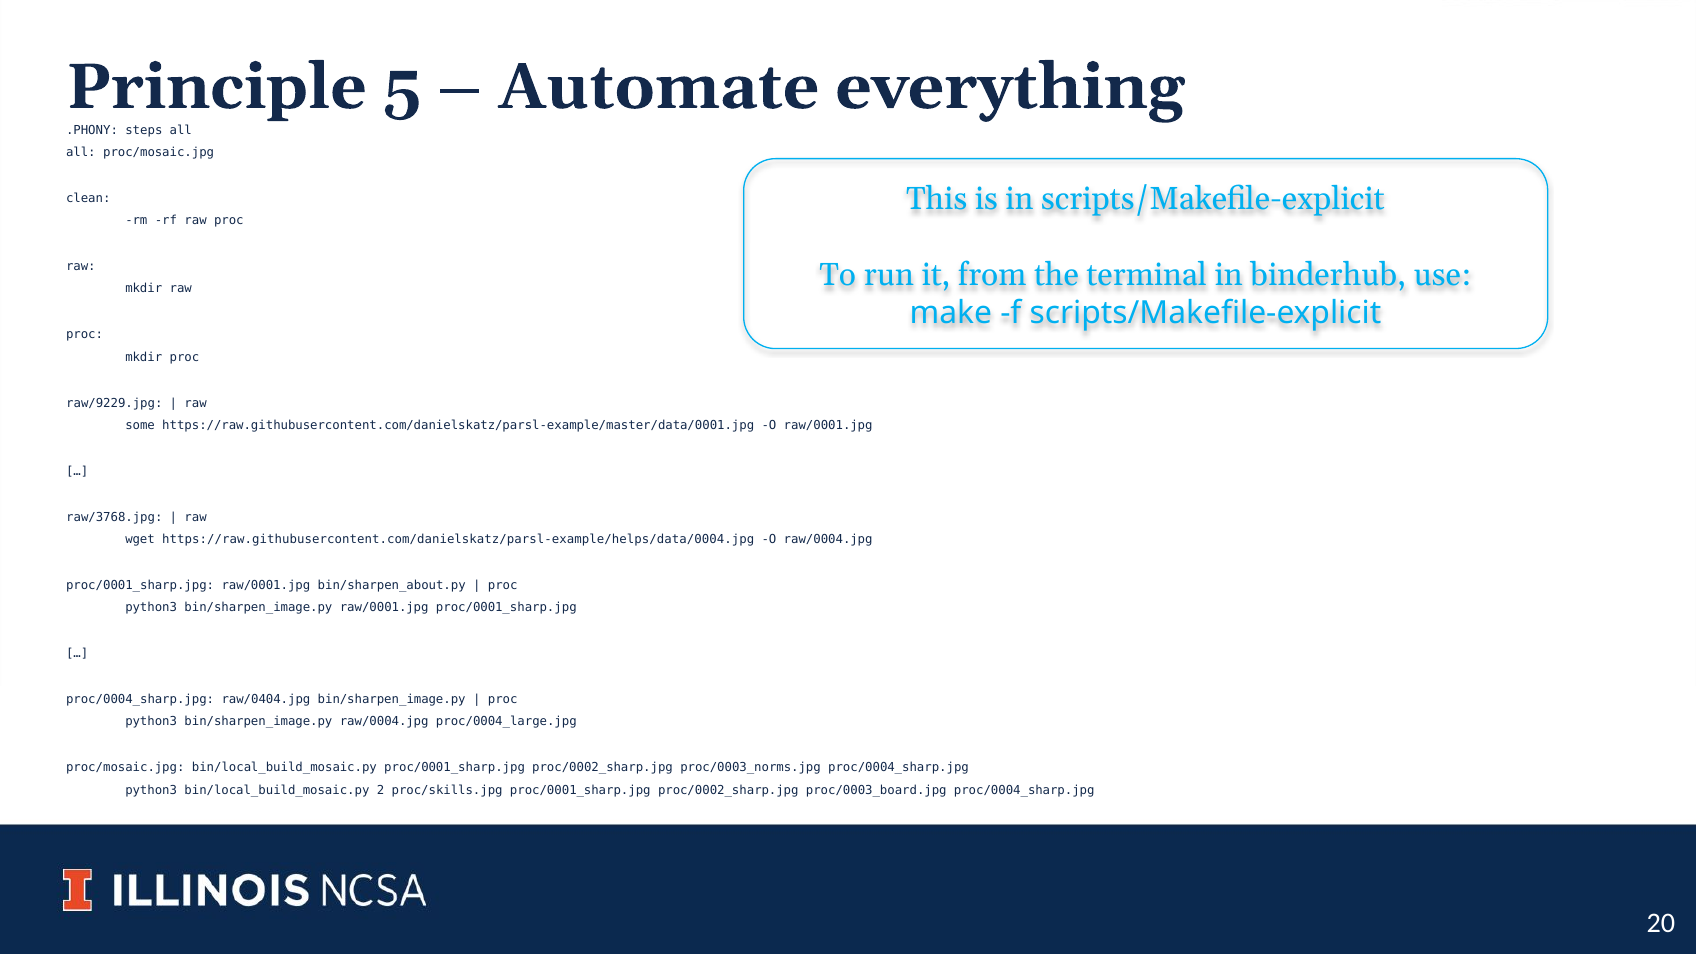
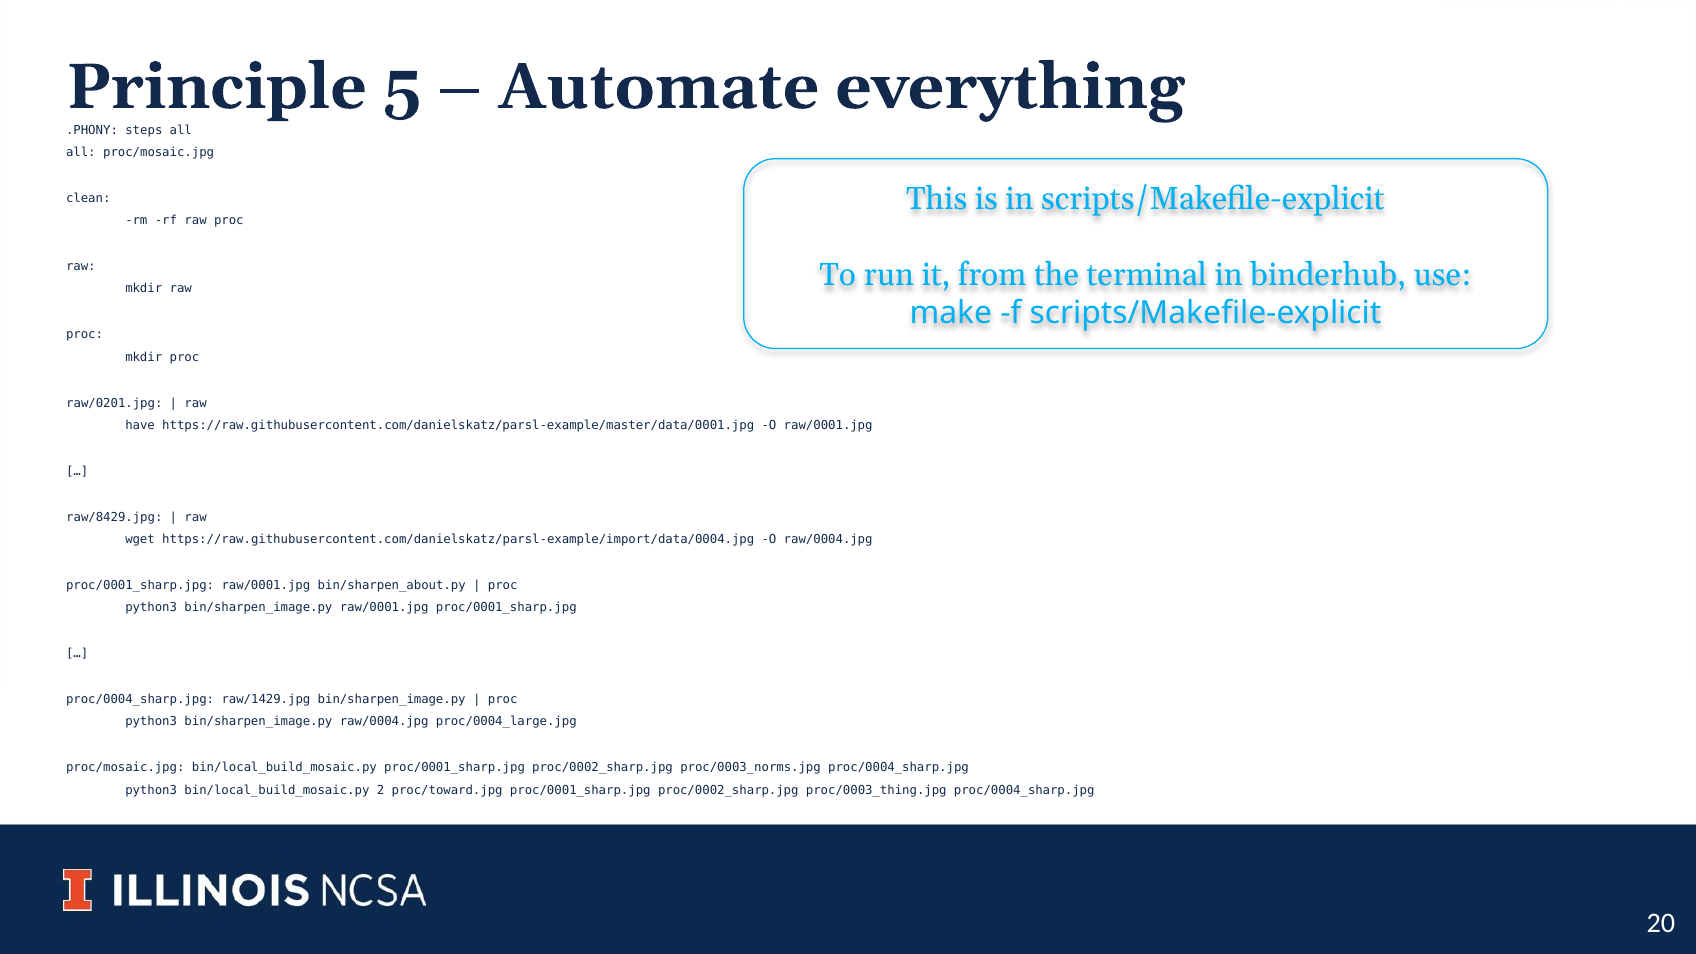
raw/9229.jpg: raw/9229.jpg -> raw/0201.jpg
some: some -> have
raw/3768.jpg: raw/3768.jpg -> raw/8429.jpg
https://raw.githubusercontent.com/danielskatz/parsl-example/helps/data/0004.jpg: https://raw.githubusercontent.com/danielskatz/parsl-example/helps/data/0004.jpg -> https://raw.githubusercontent.com/danielskatz/parsl-example/import/data/0004.jpg
raw/0404.jpg: raw/0404.jpg -> raw/1429.jpg
proc/skills.jpg: proc/skills.jpg -> proc/toward.jpg
proc/0003_board.jpg: proc/0003_board.jpg -> proc/0003_thing.jpg
